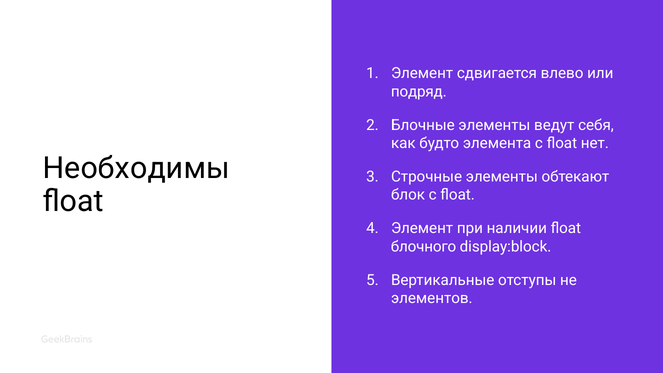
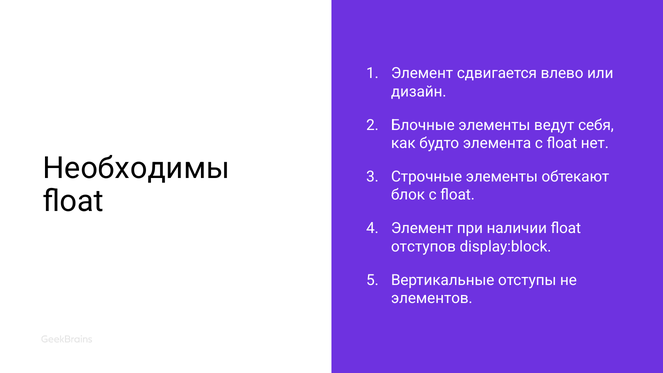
подряд: подряд -> дизайн
блочного: блочного -> отступов
